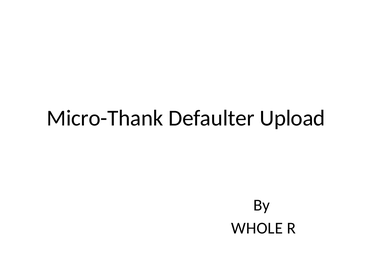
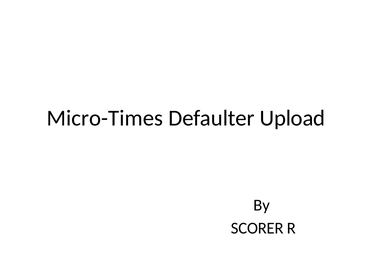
Micro-Thank: Micro-Thank -> Micro-Times
WHOLE: WHOLE -> SCORER
